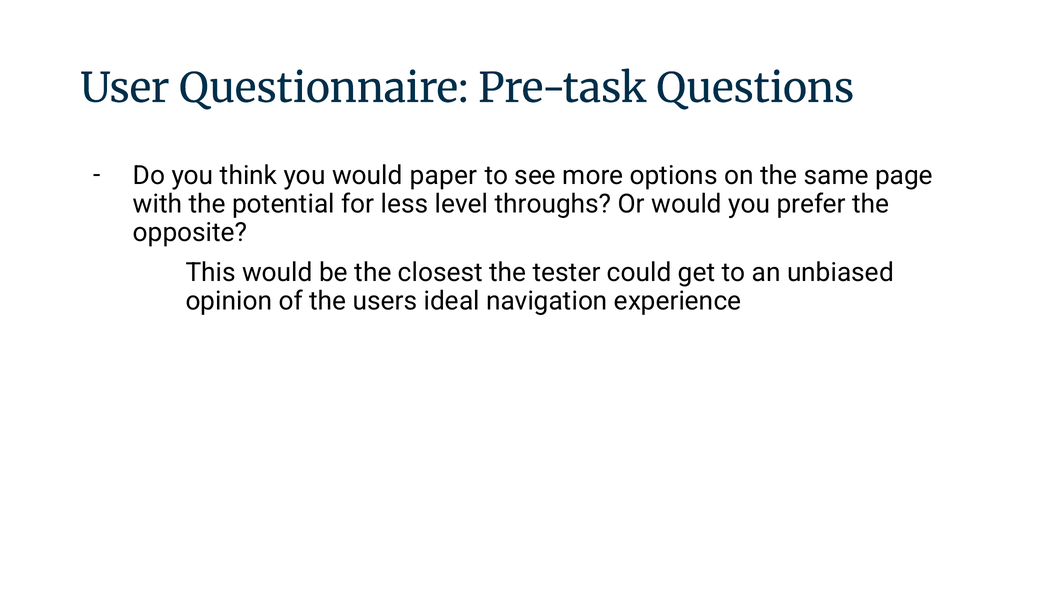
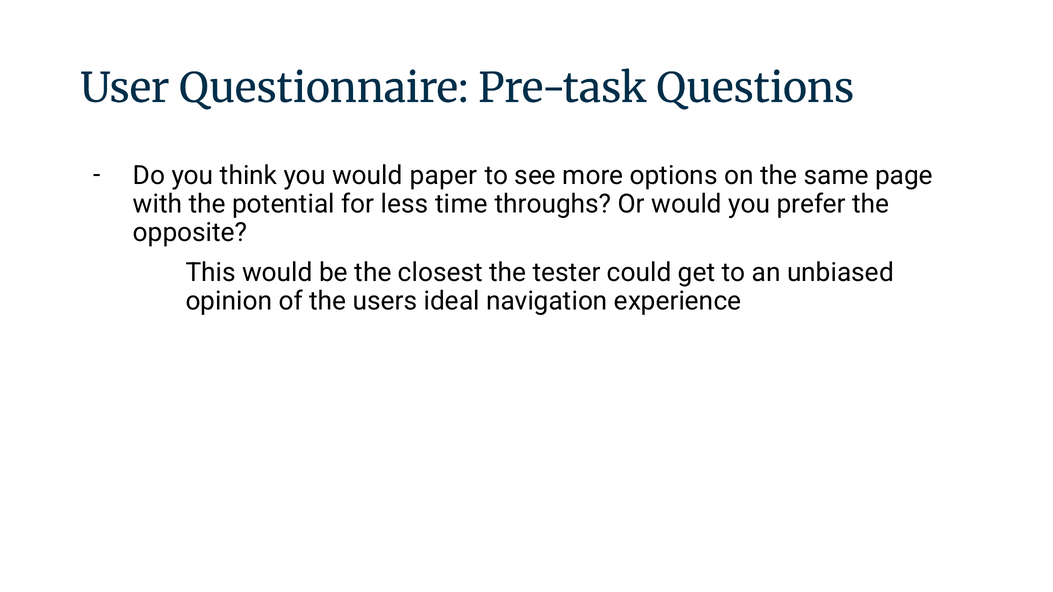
level: level -> time
